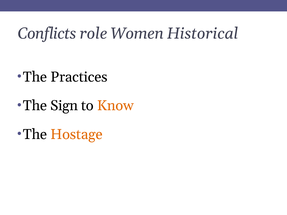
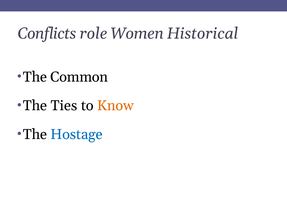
Practices: Practices -> Common
Sign: Sign -> Ties
Hostage colour: orange -> blue
